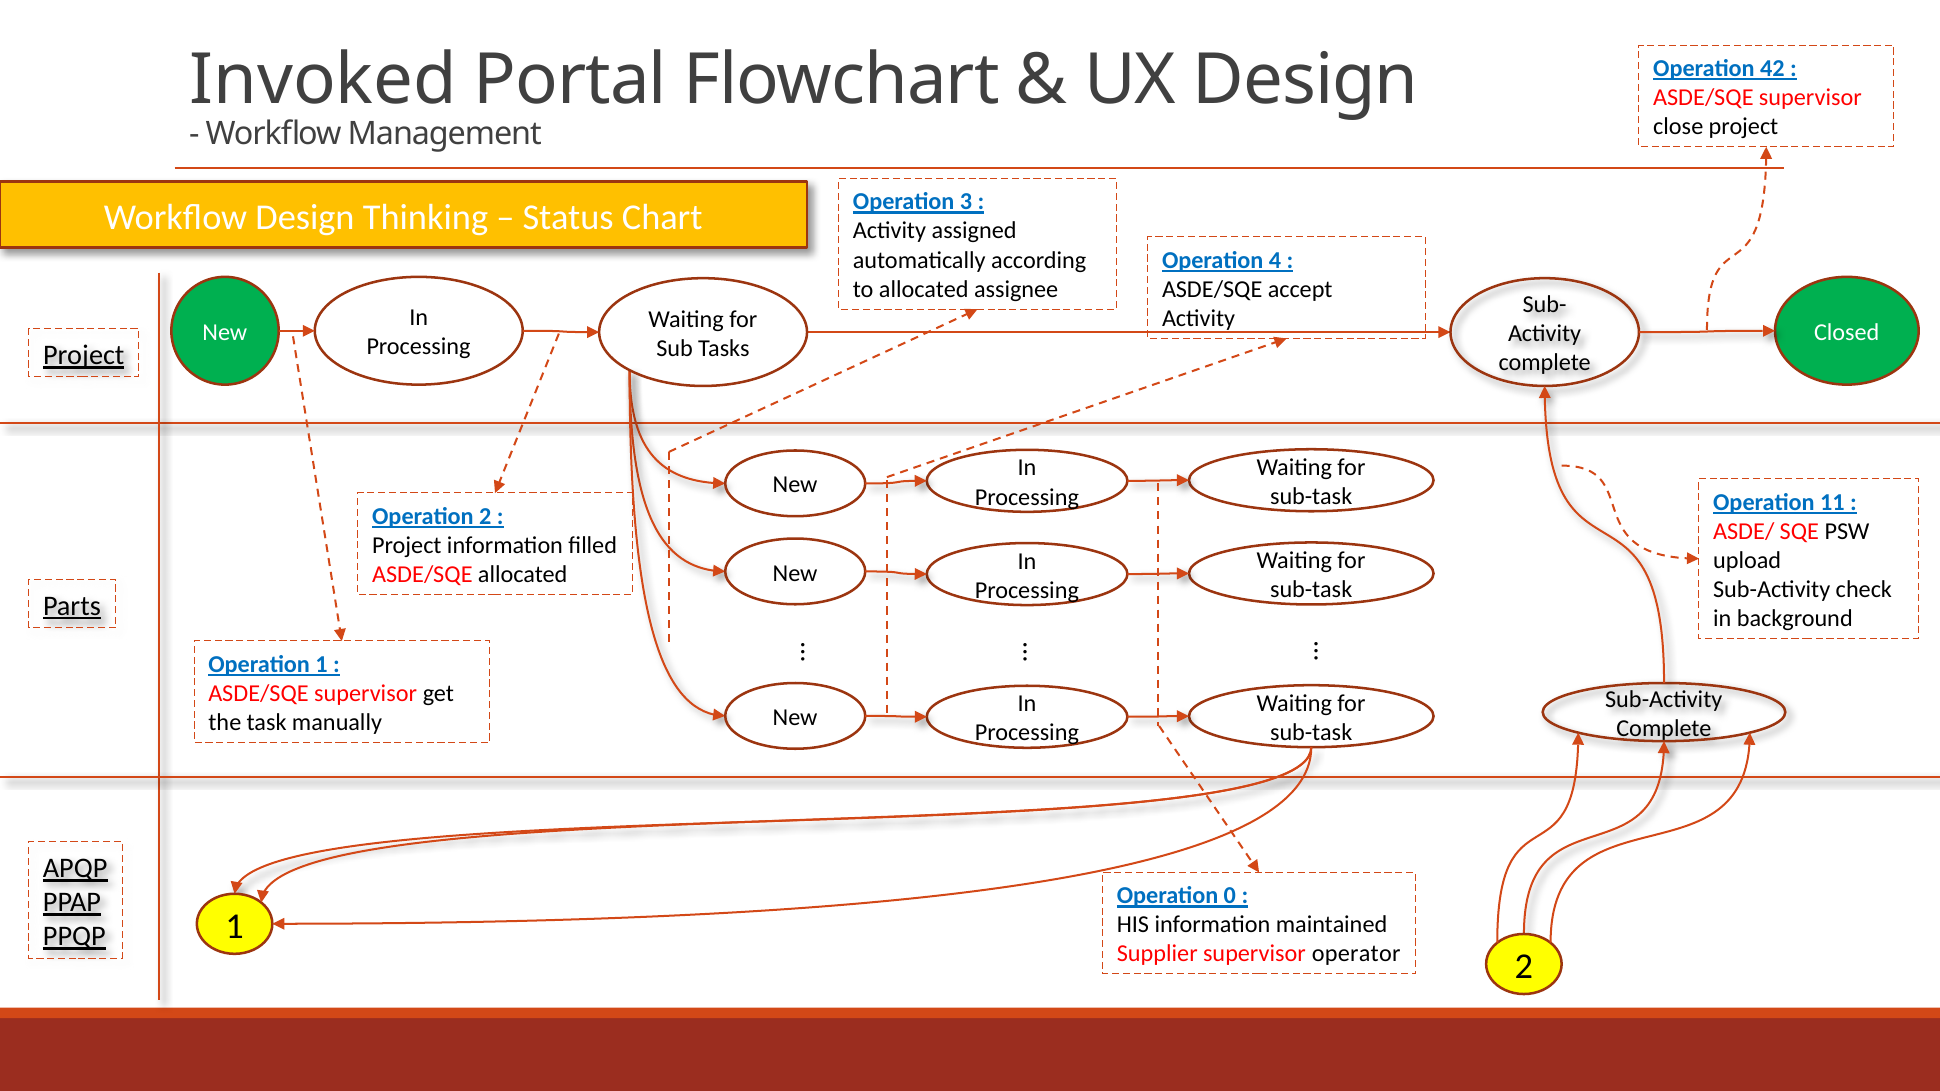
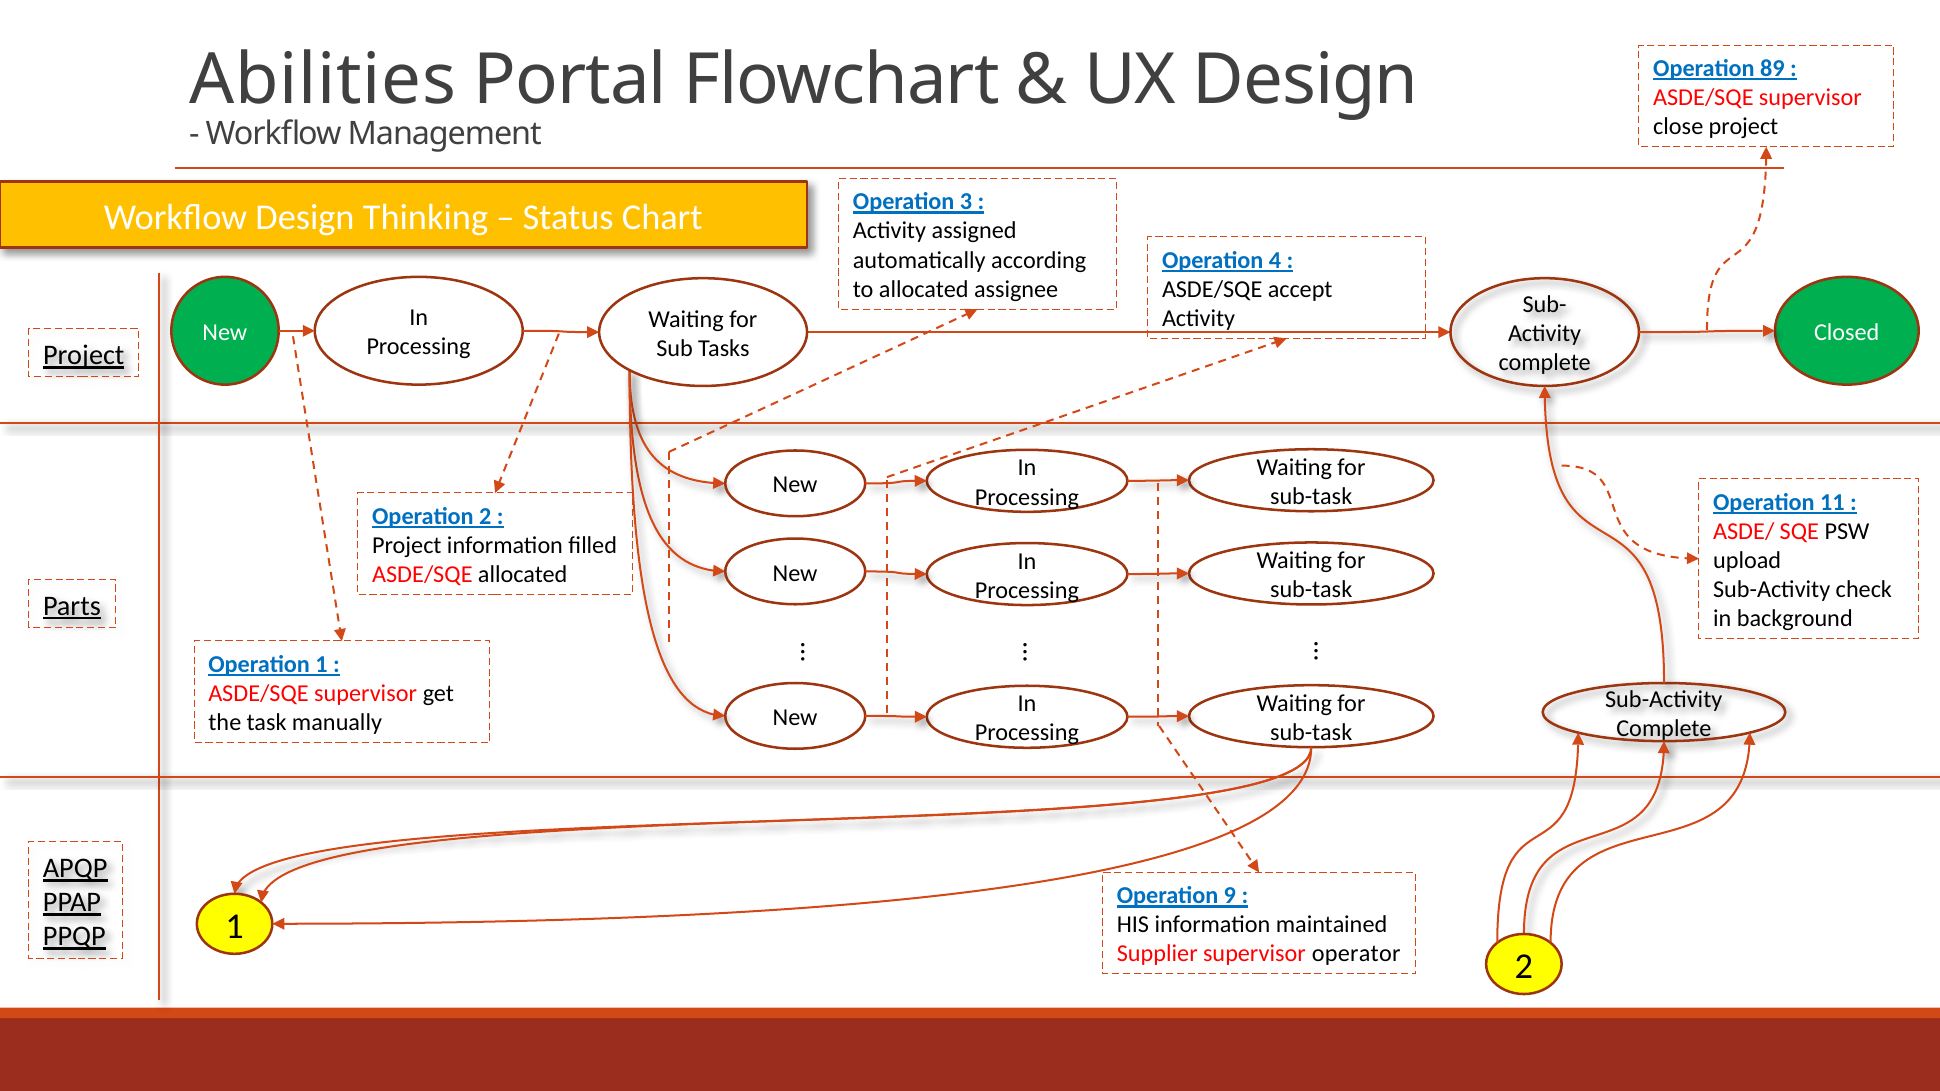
42: 42 -> 89
Invoked: Invoked -> Abilities
0: 0 -> 9
